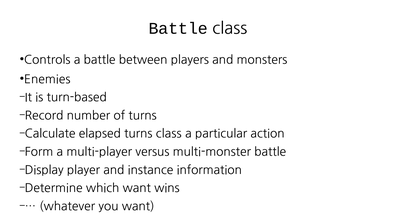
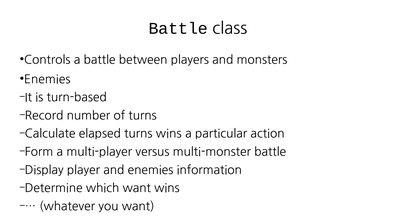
turns class: class -> wins
and instance: instance -> enemies
